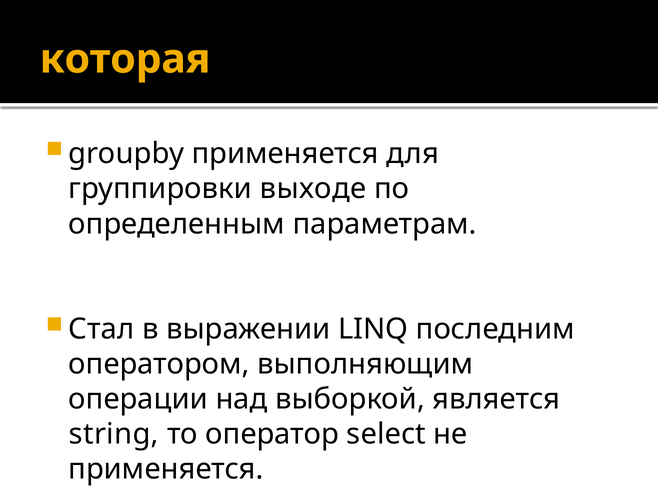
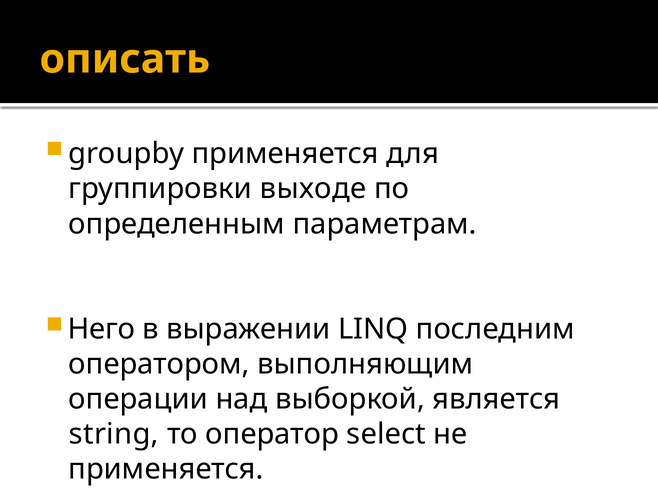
которая: которая -> описать
Стал: Стал -> Него
